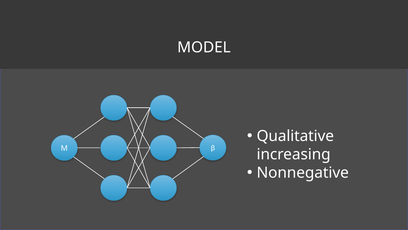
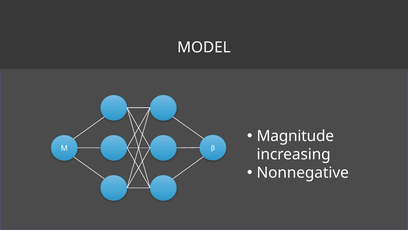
Qualitative: Qualitative -> Magnitude
